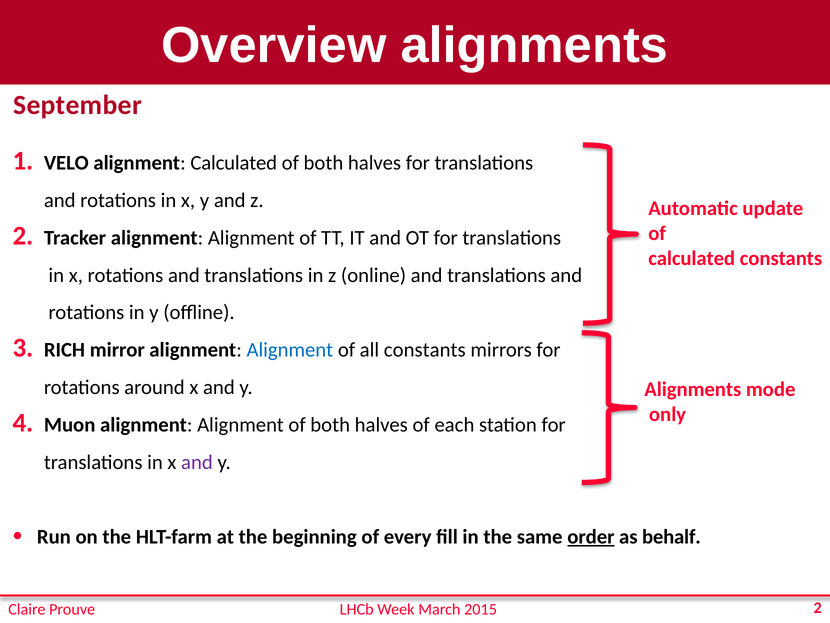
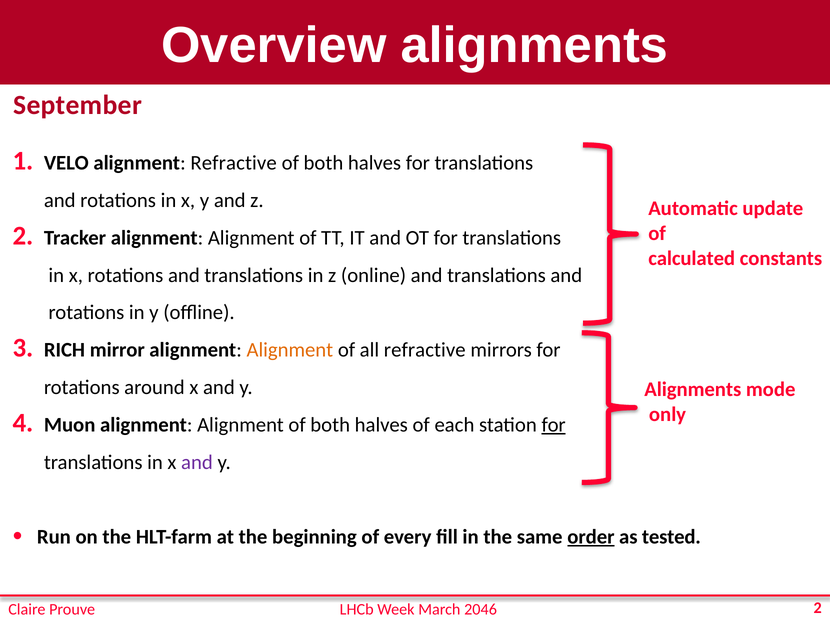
alignment Calculated: Calculated -> Refractive
Alignment at (290, 350) colour: blue -> orange
all constants: constants -> refractive
for at (554, 424) underline: none -> present
behalf: behalf -> tested
2015: 2015 -> 2046
